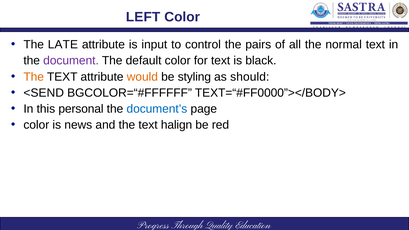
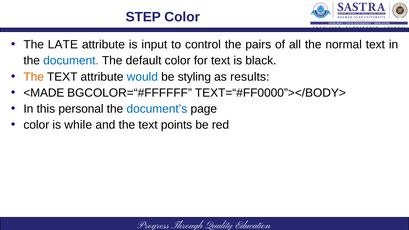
LEFT: LEFT -> STEP
document colour: purple -> blue
would colour: orange -> blue
should: should -> results
<SEND: <SEND -> <MADE
news: news -> while
halign: halign -> points
